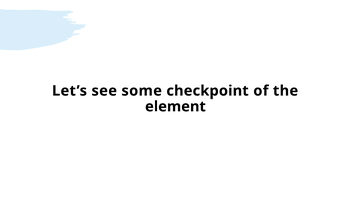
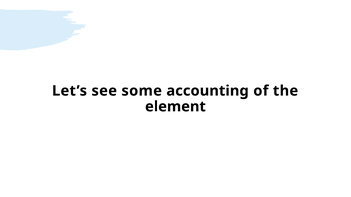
checkpoint: checkpoint -> accounting
